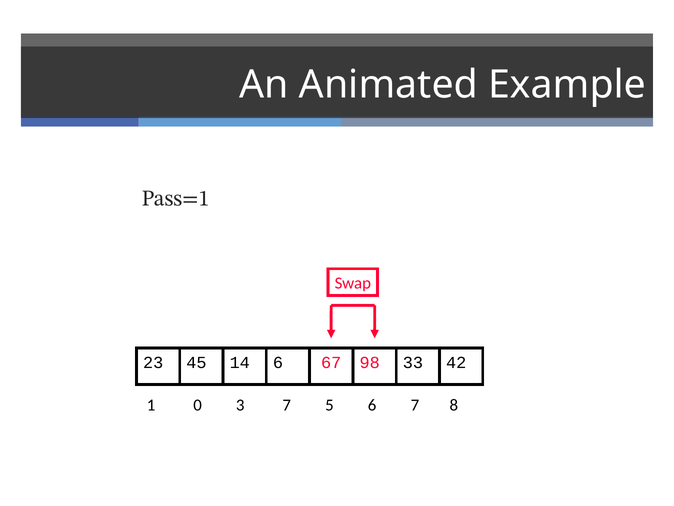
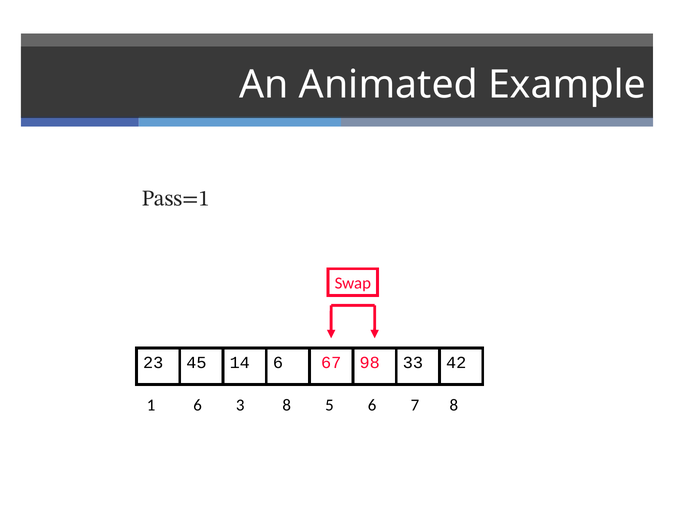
1 0: 0 -> 6
3 7: 7 -> 8
